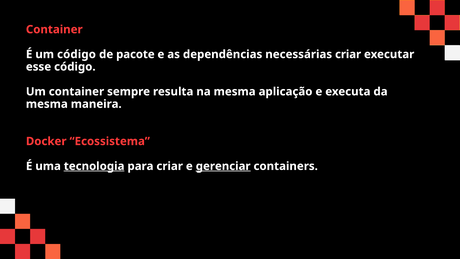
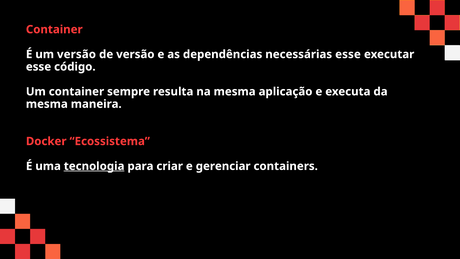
um código: código -> versão
de pacote: pacote -> versão
necessárias criar: criar -> esse
gerenciar underline: present -> none
